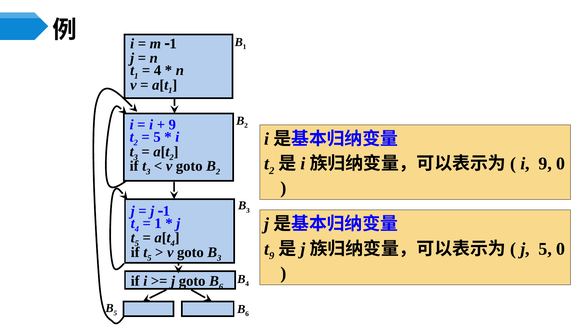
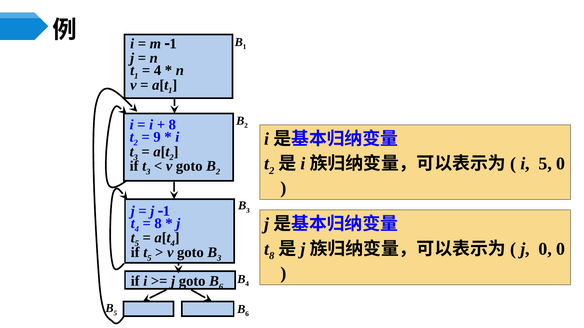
9 at (172, 125): 9 -> 8
5 at (157, 137): 5 -> 9
i 9: 9 -> 5
1 at (158, 224): 1 -> 8
9 at (272, 256): 9 -> 8
j 5: 5 -> 0
